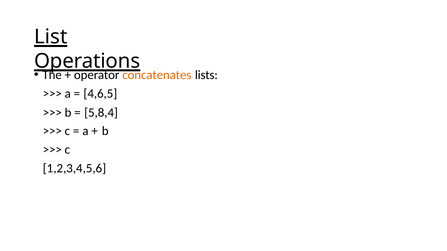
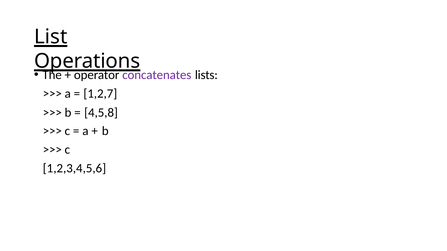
concatenates colour: orange -> purple
4,6,5: 4,6,5 -> 1,2,7
5,8,4: 5,8,4 -> 4,5,8
